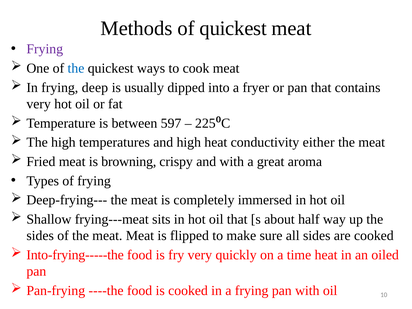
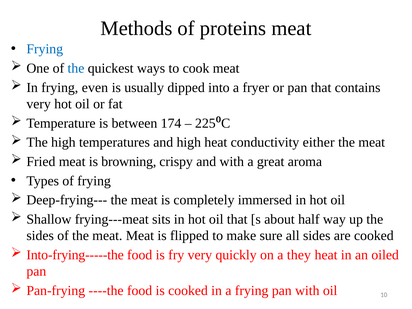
of quickest: quickest -> proteins
Frying at (45, 49) colour: purple -> blue
deep: deep -> even
597: 597 -> 174
time: time -> they
